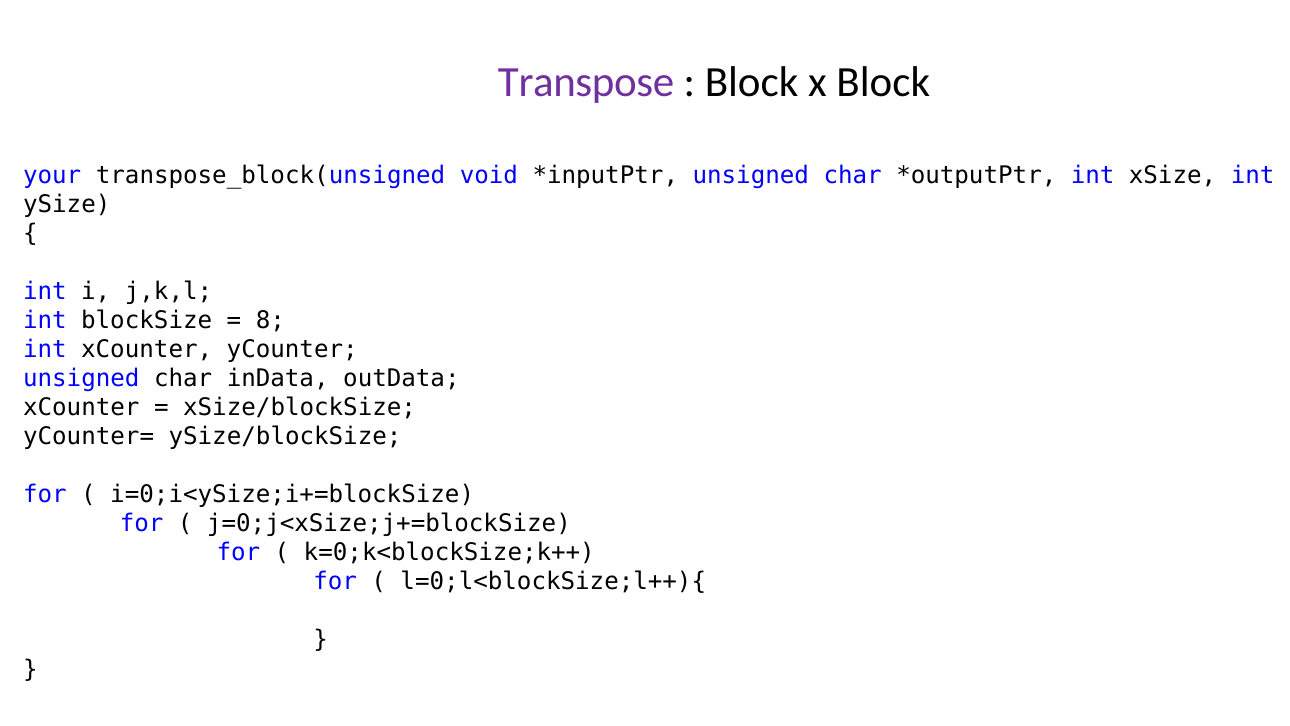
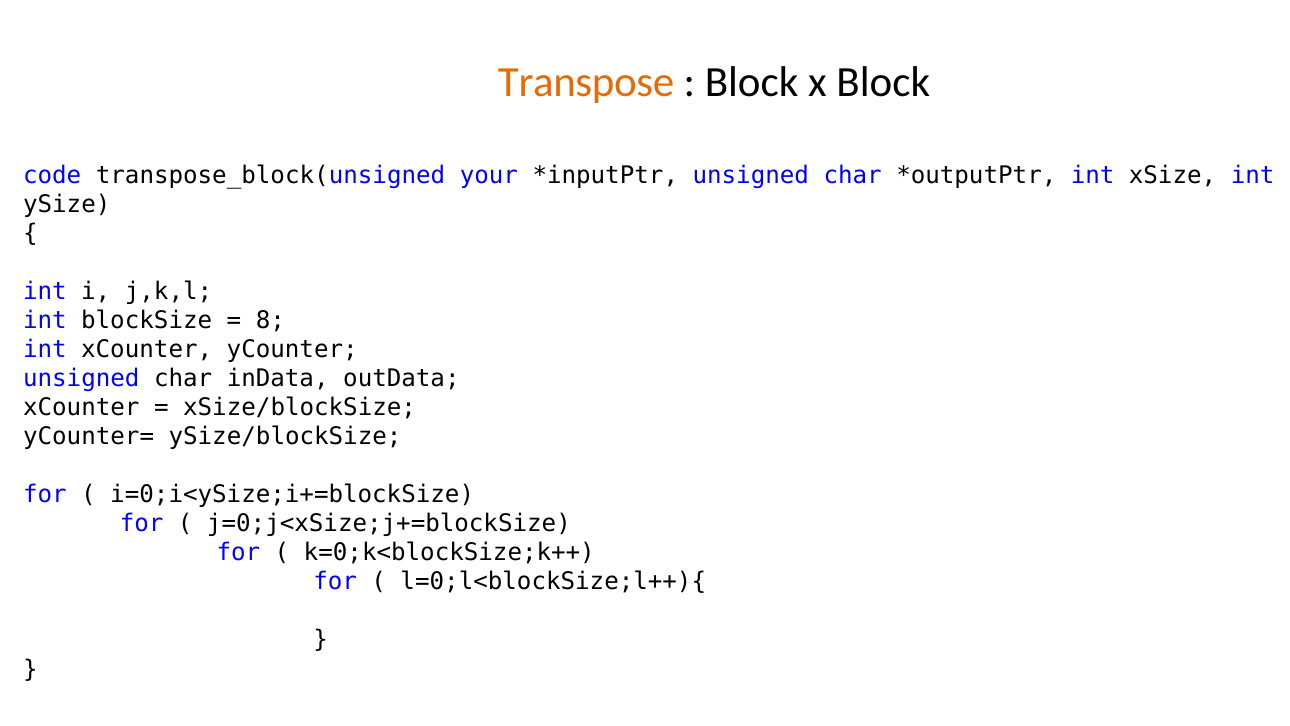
Transpose colour: purple -> orange
your: your -> code
void: void -> your
